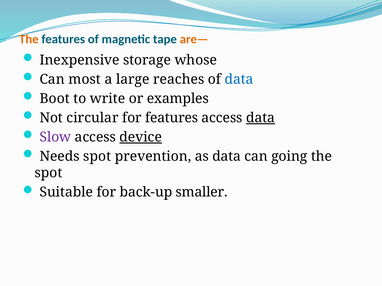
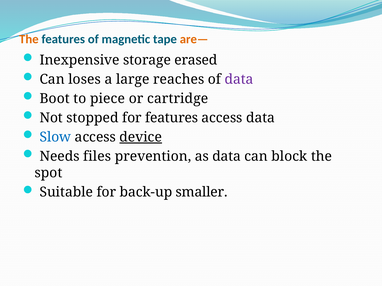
whose: whose -> erased
most: most -> loses
data at (239, 79) colour: blue -> purple
write: write -> piece
examples: examples -> cartridge
circular: circular -> stopped
data at (260, 118) underline: present -> none
Slow colour: purple -> blue
Needs spot: spot -> files
going: going -> block
